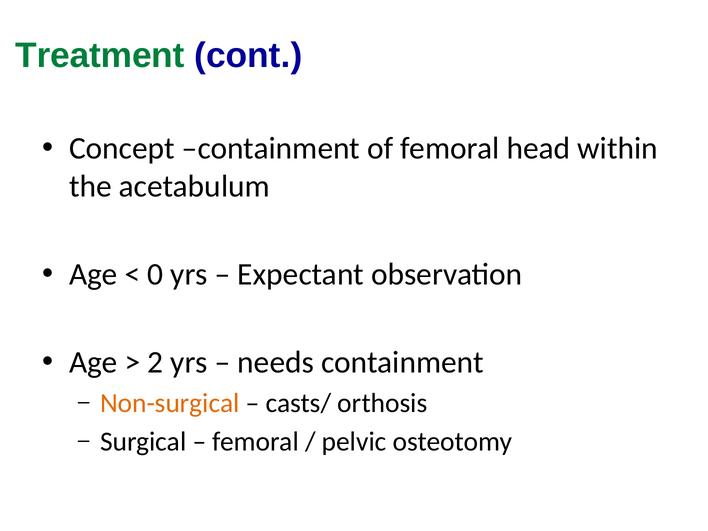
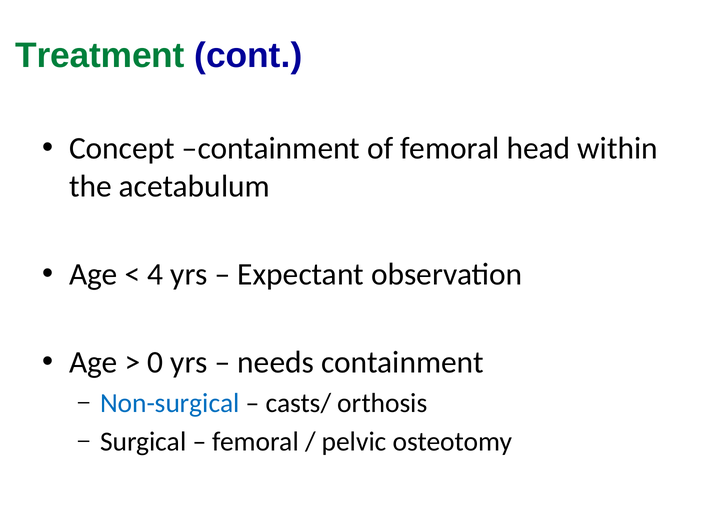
0: 0 -> 4
2: 2 -> 0
Non-surgical colour: orange -> blue
